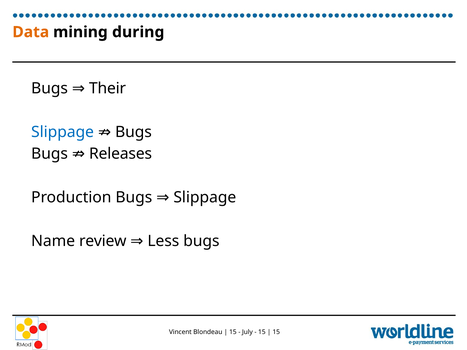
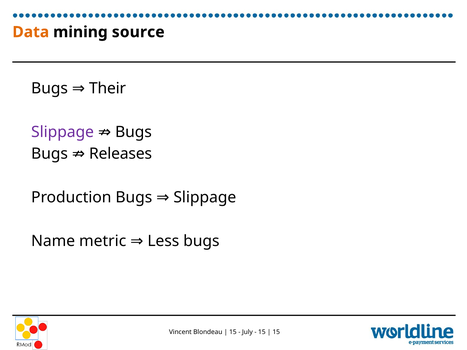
during: during -> source
Slippage at (63, 132) colour: blue -> purple
review: review -> metric
